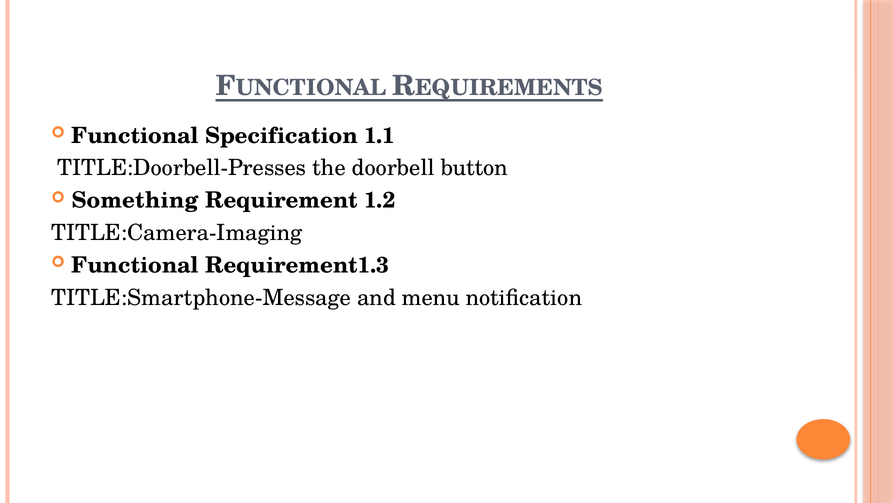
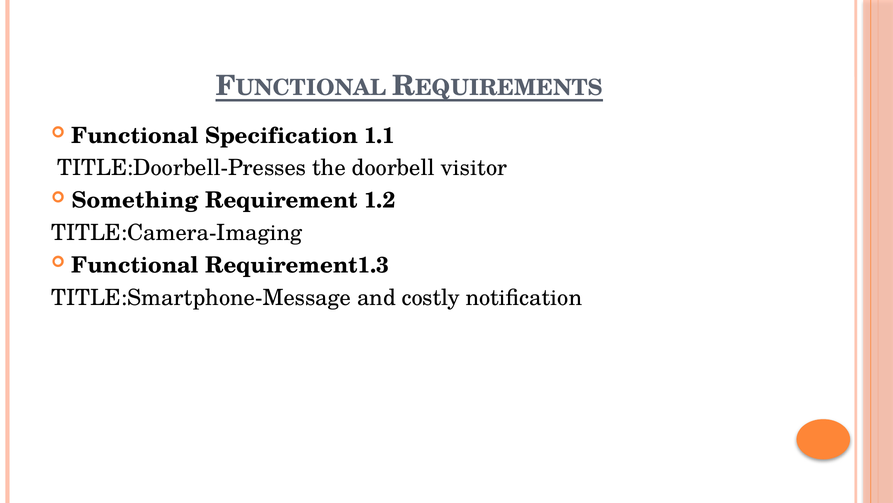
button: button -> visitor
menu: menu -> costly
